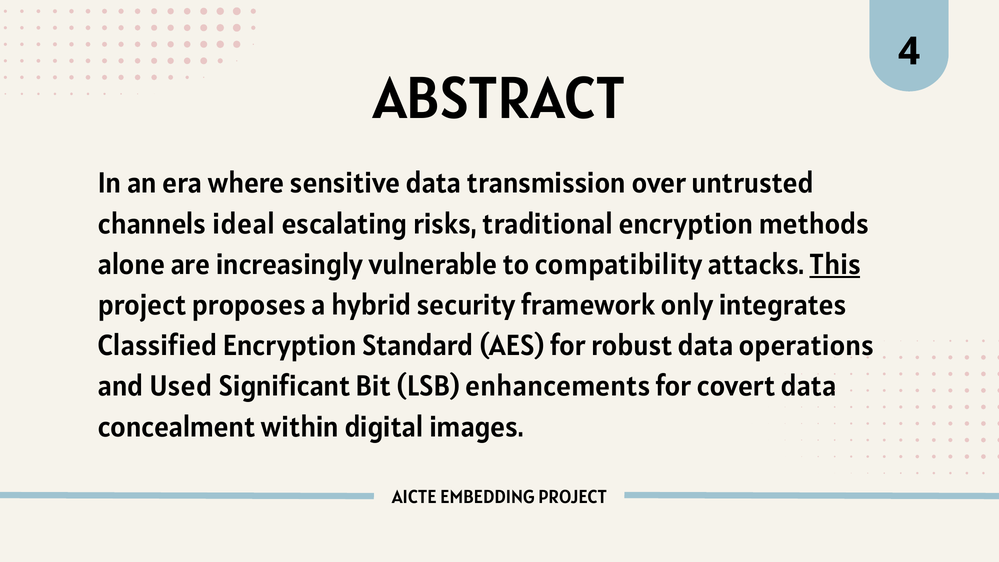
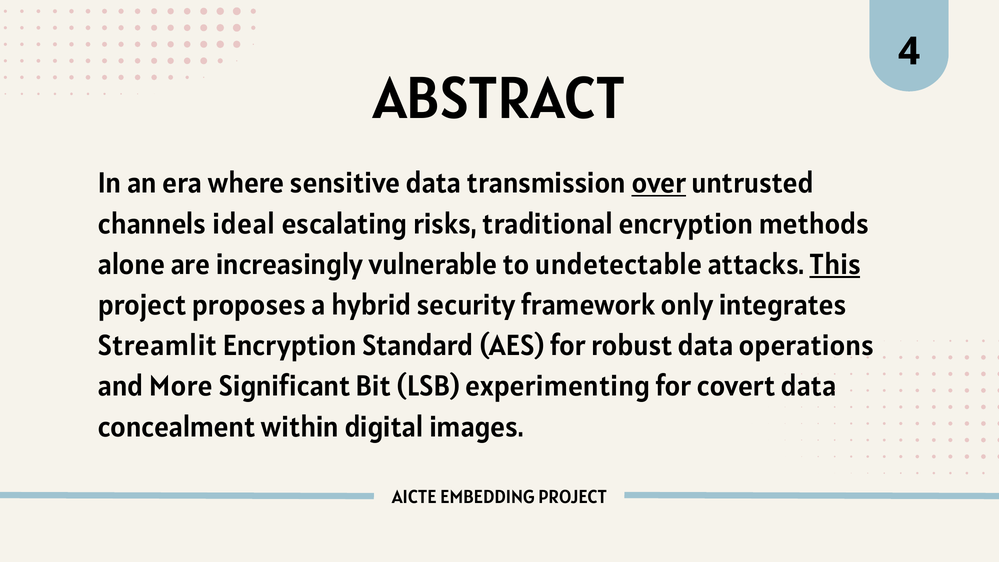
over underline: none -> present
compatibility: compatibility -> undetectable
Classified: Classified -> Streamlit
Used: Used -> More
enhancements: enhancements -> experimenting
